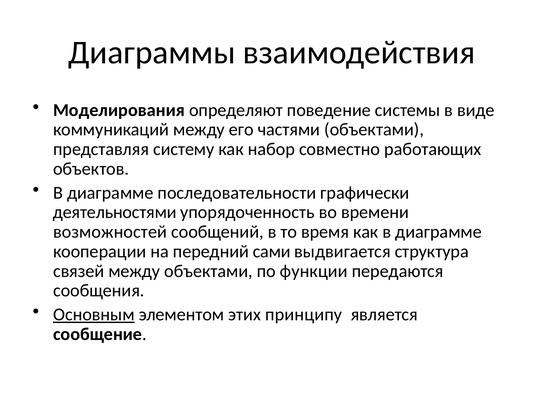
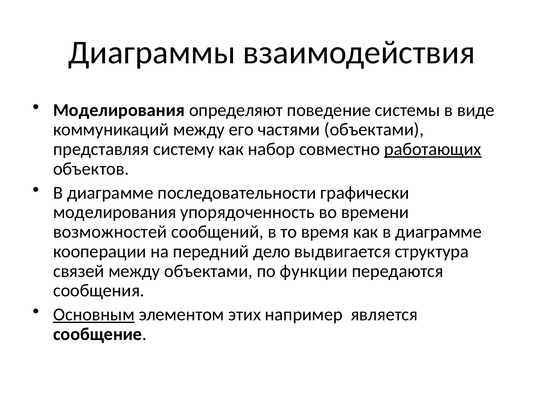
работающих underline: none -> present
деятельностями at (115, 212): деятельностями -> моделирования
сами: сами -> дело
принципу: принципу -> например
